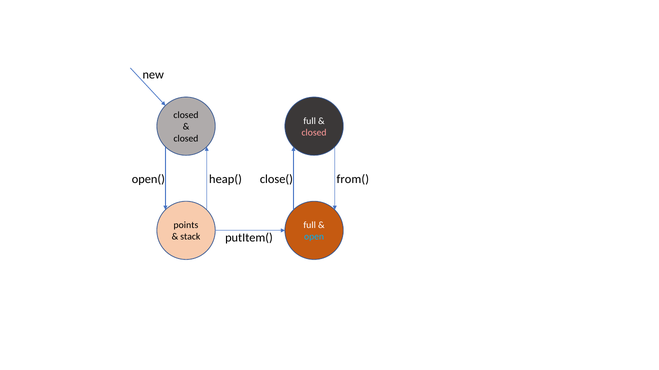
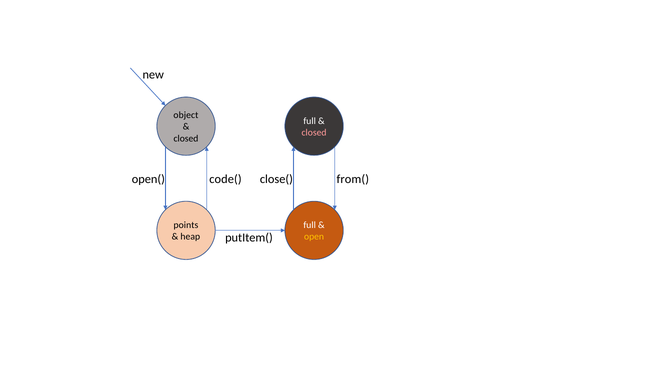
closed at (186, 116): closed -> object
heap(: heap( -> code(
stack: stack -> heap
open colour: light blue -> yellow
